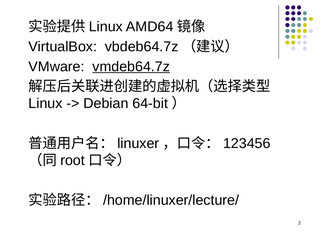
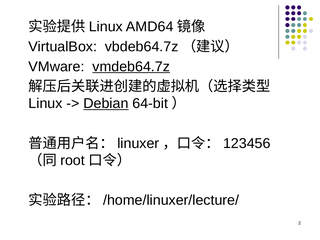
Debian underline: none -> present
